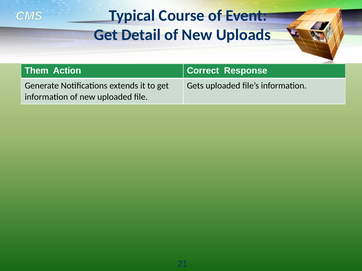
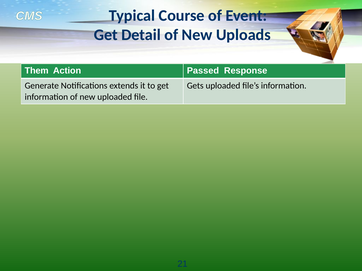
Correct: Correct -> Passed
